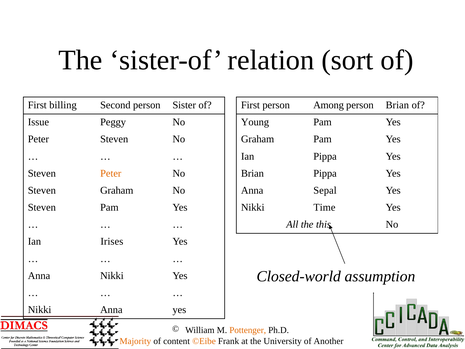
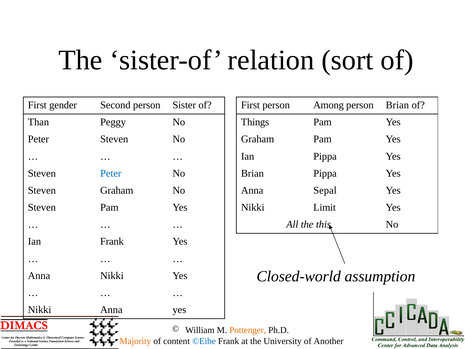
billing: billing -> gender
Issue: Issue -> Than
Young: Young -> Things
Peter at (111, 173) colour: orange -> blue
Time: Time -> Limit
Ian Irises: Irises -> Frank
©Eibe colour: orange -> blue
